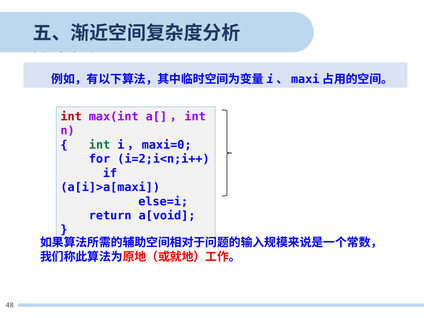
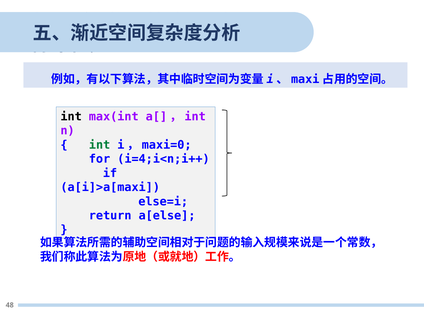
int at (71, 117) colour: red -> black
i=2;i<n;i++: i=2;i<n;i++ -> i=4;i<n;i++
a[void: a[void -> a[else
